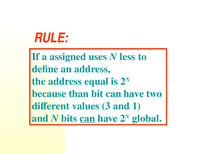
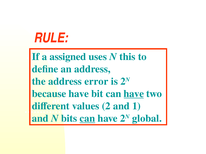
less: less -> this
equal: equal -> error
because than: than -> have
have at (134, 94) underline: none -> present
3: 3 -> 2
